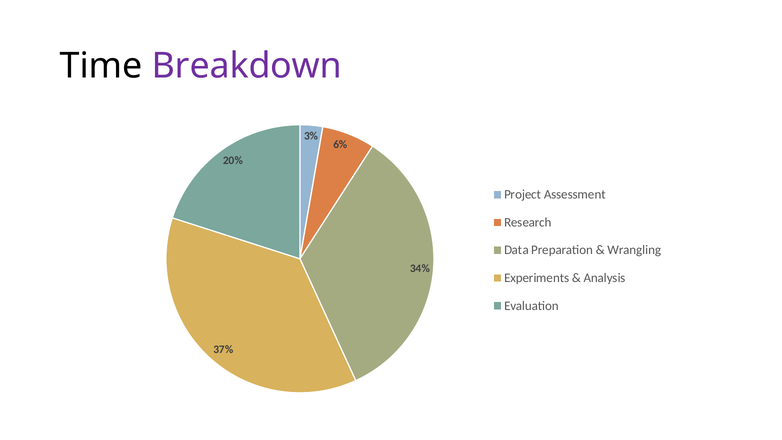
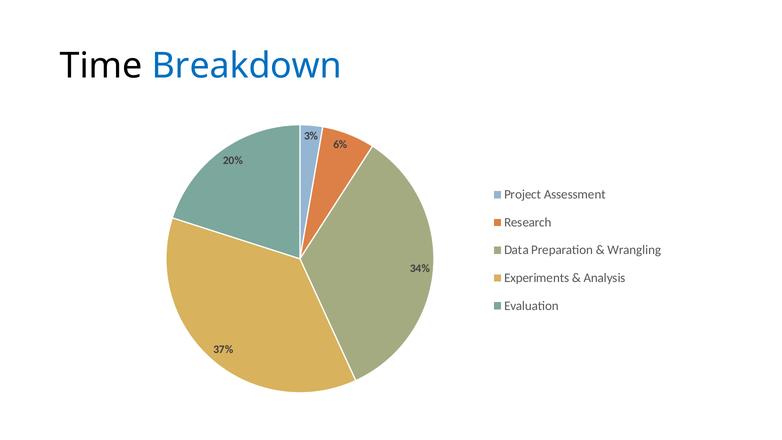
Breakdown colour: purple -> blue
